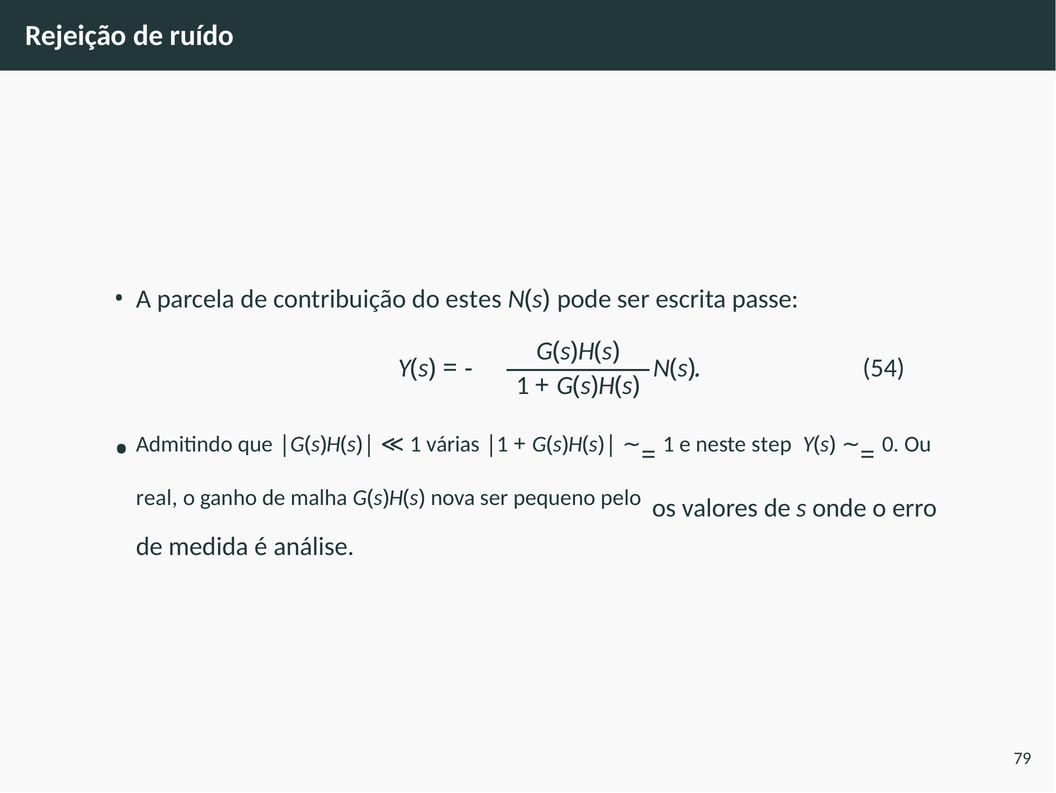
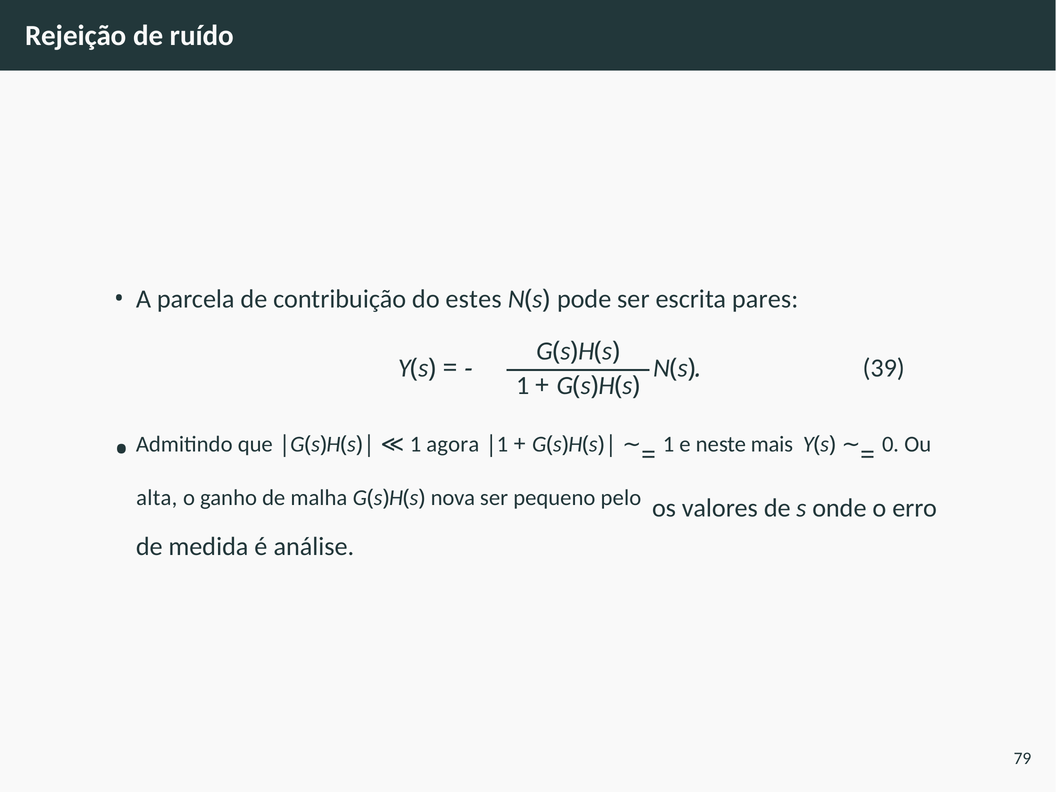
passe: passe -> pares
54: 54 -> 39
várias: várias -> agora
step: step -> mais
real: real -> alta
